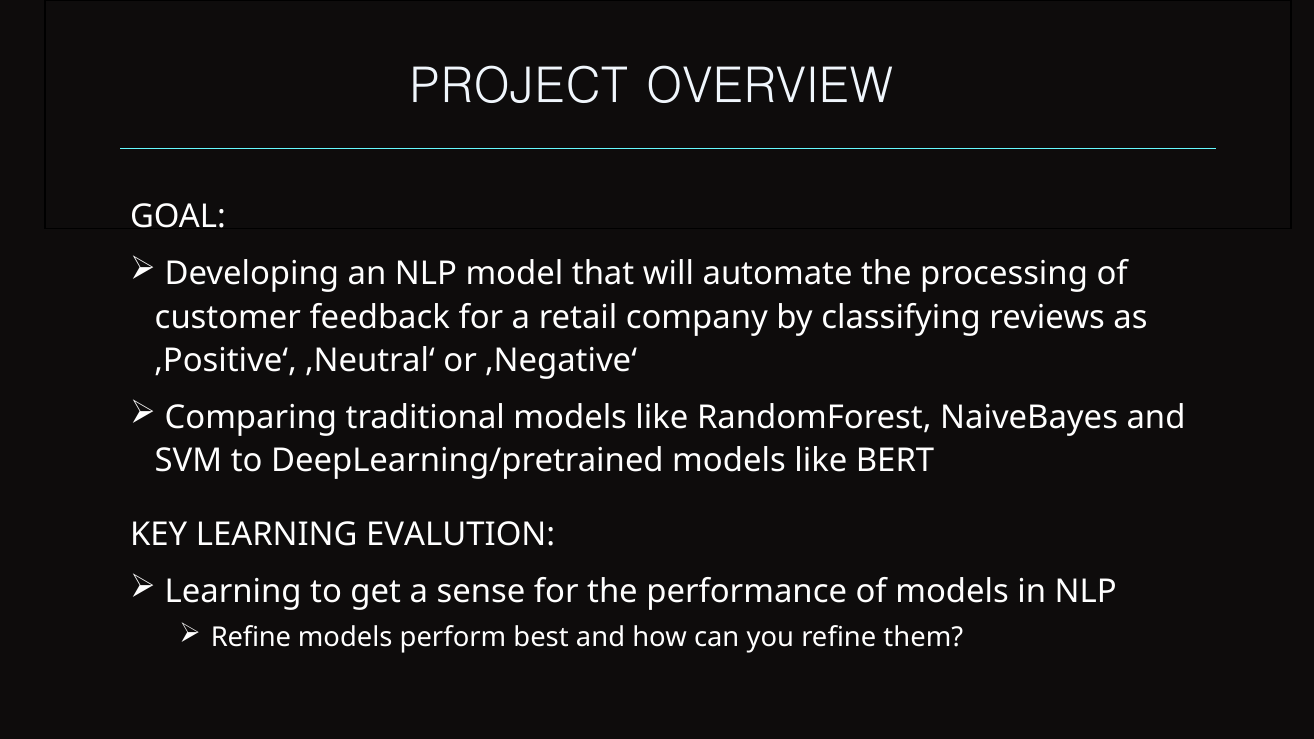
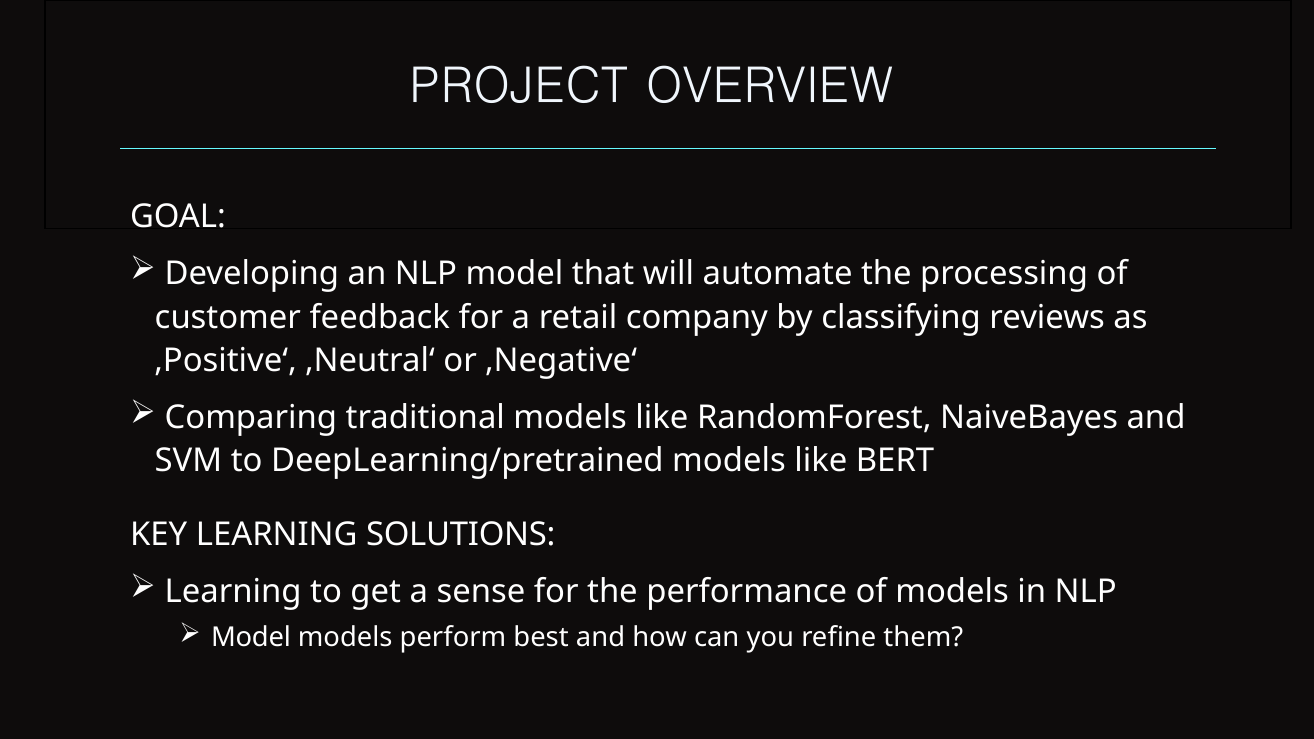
EVALUTION: EVALUTION -> SOLUTIONS
Refine at (251, 638): Refine -> Model
